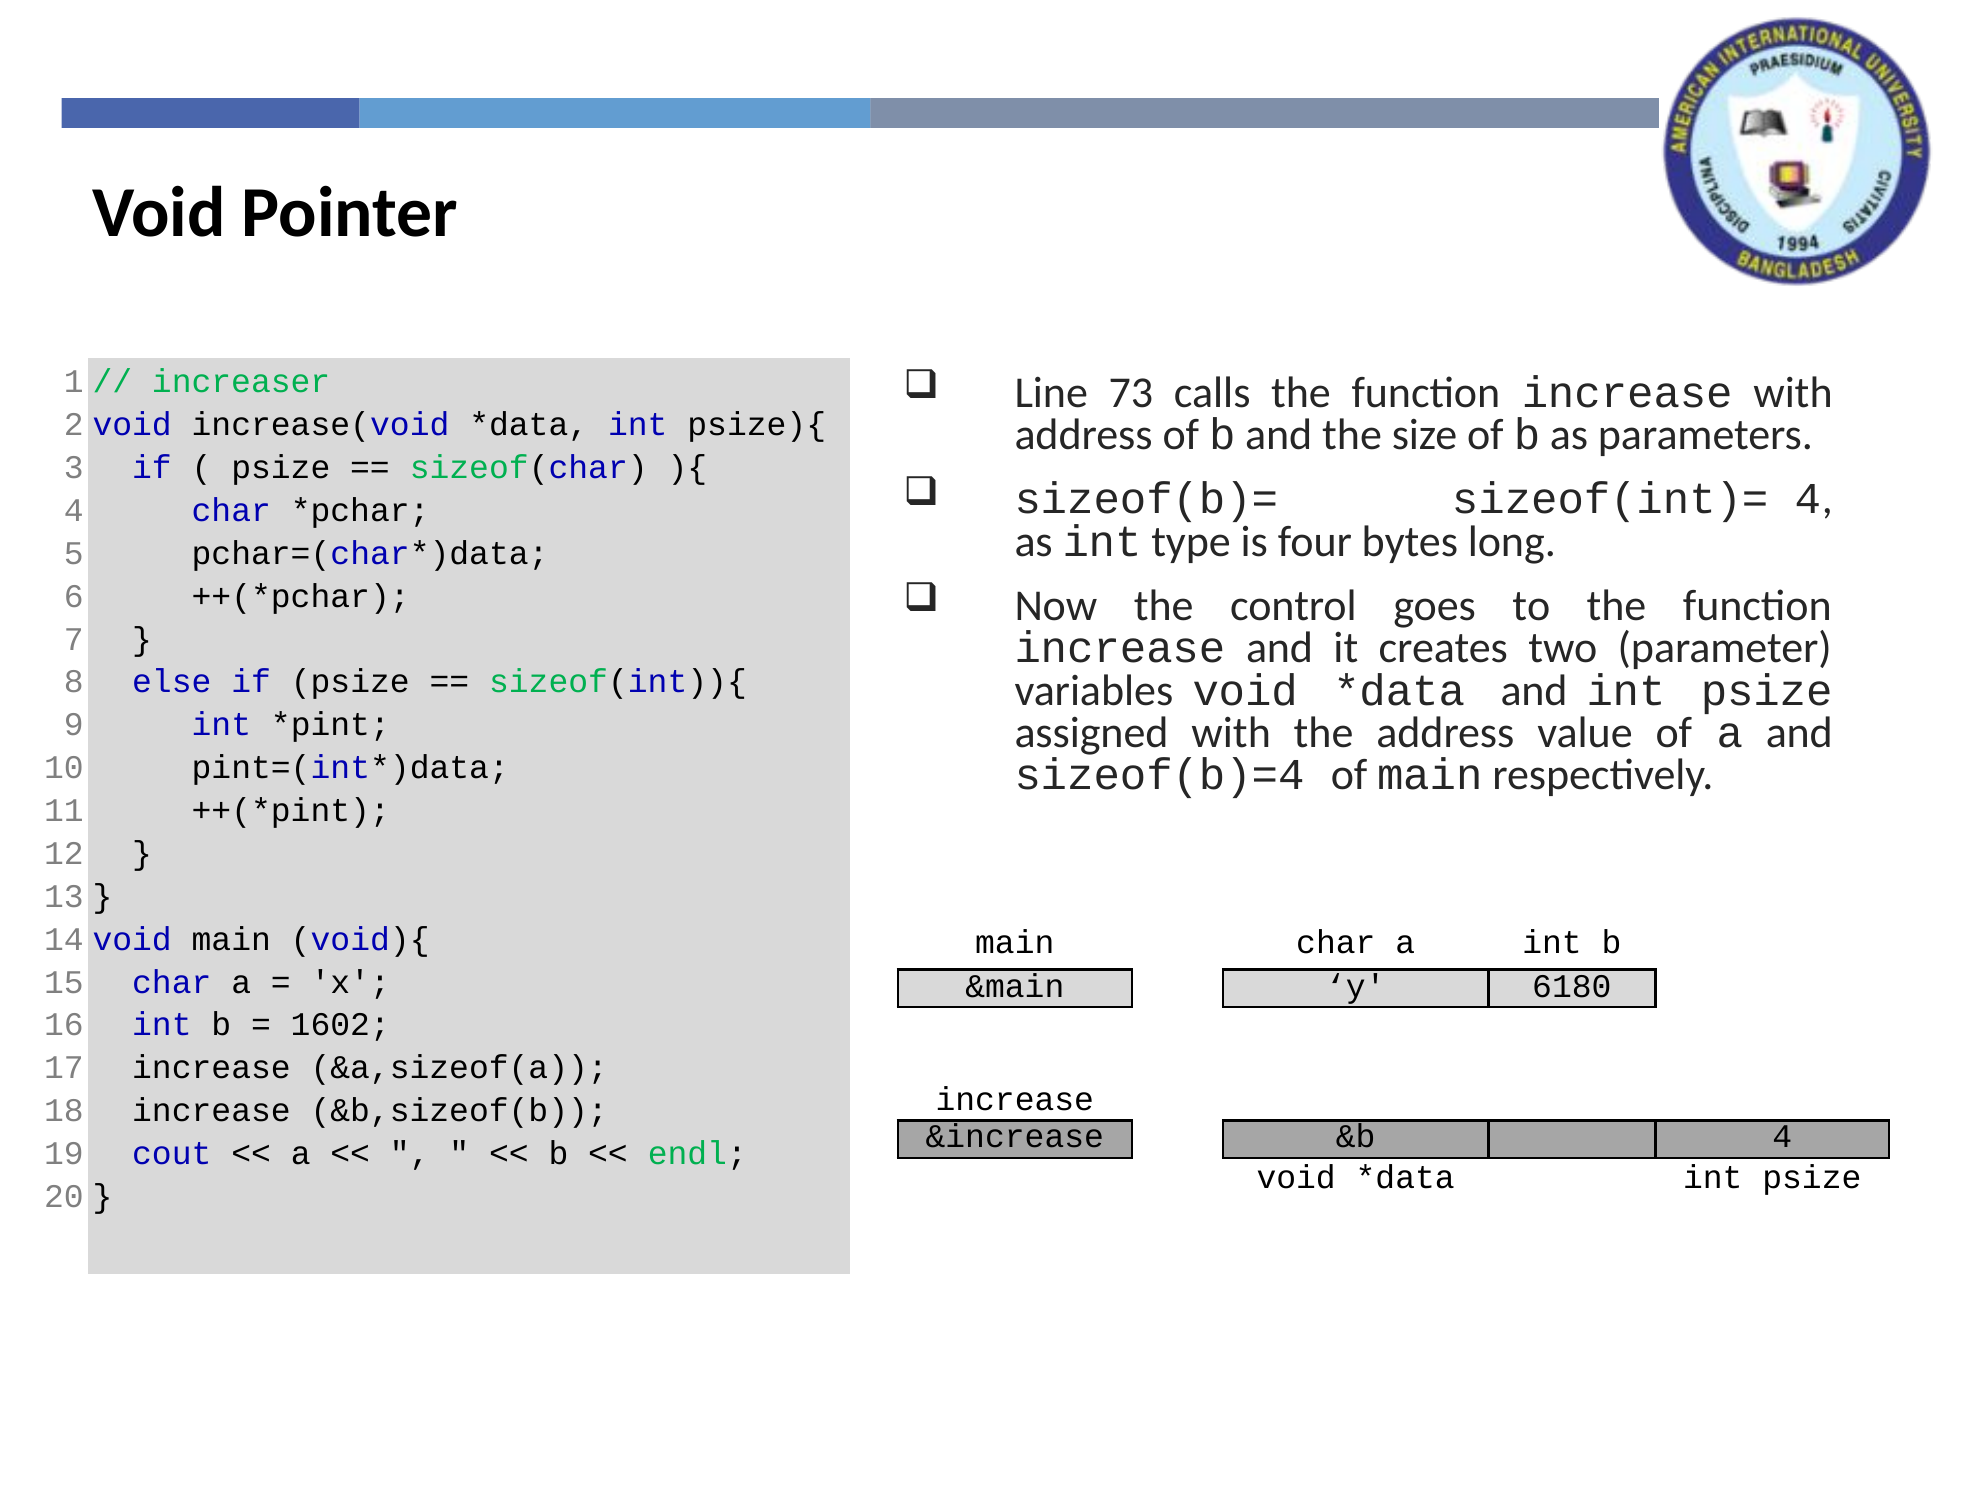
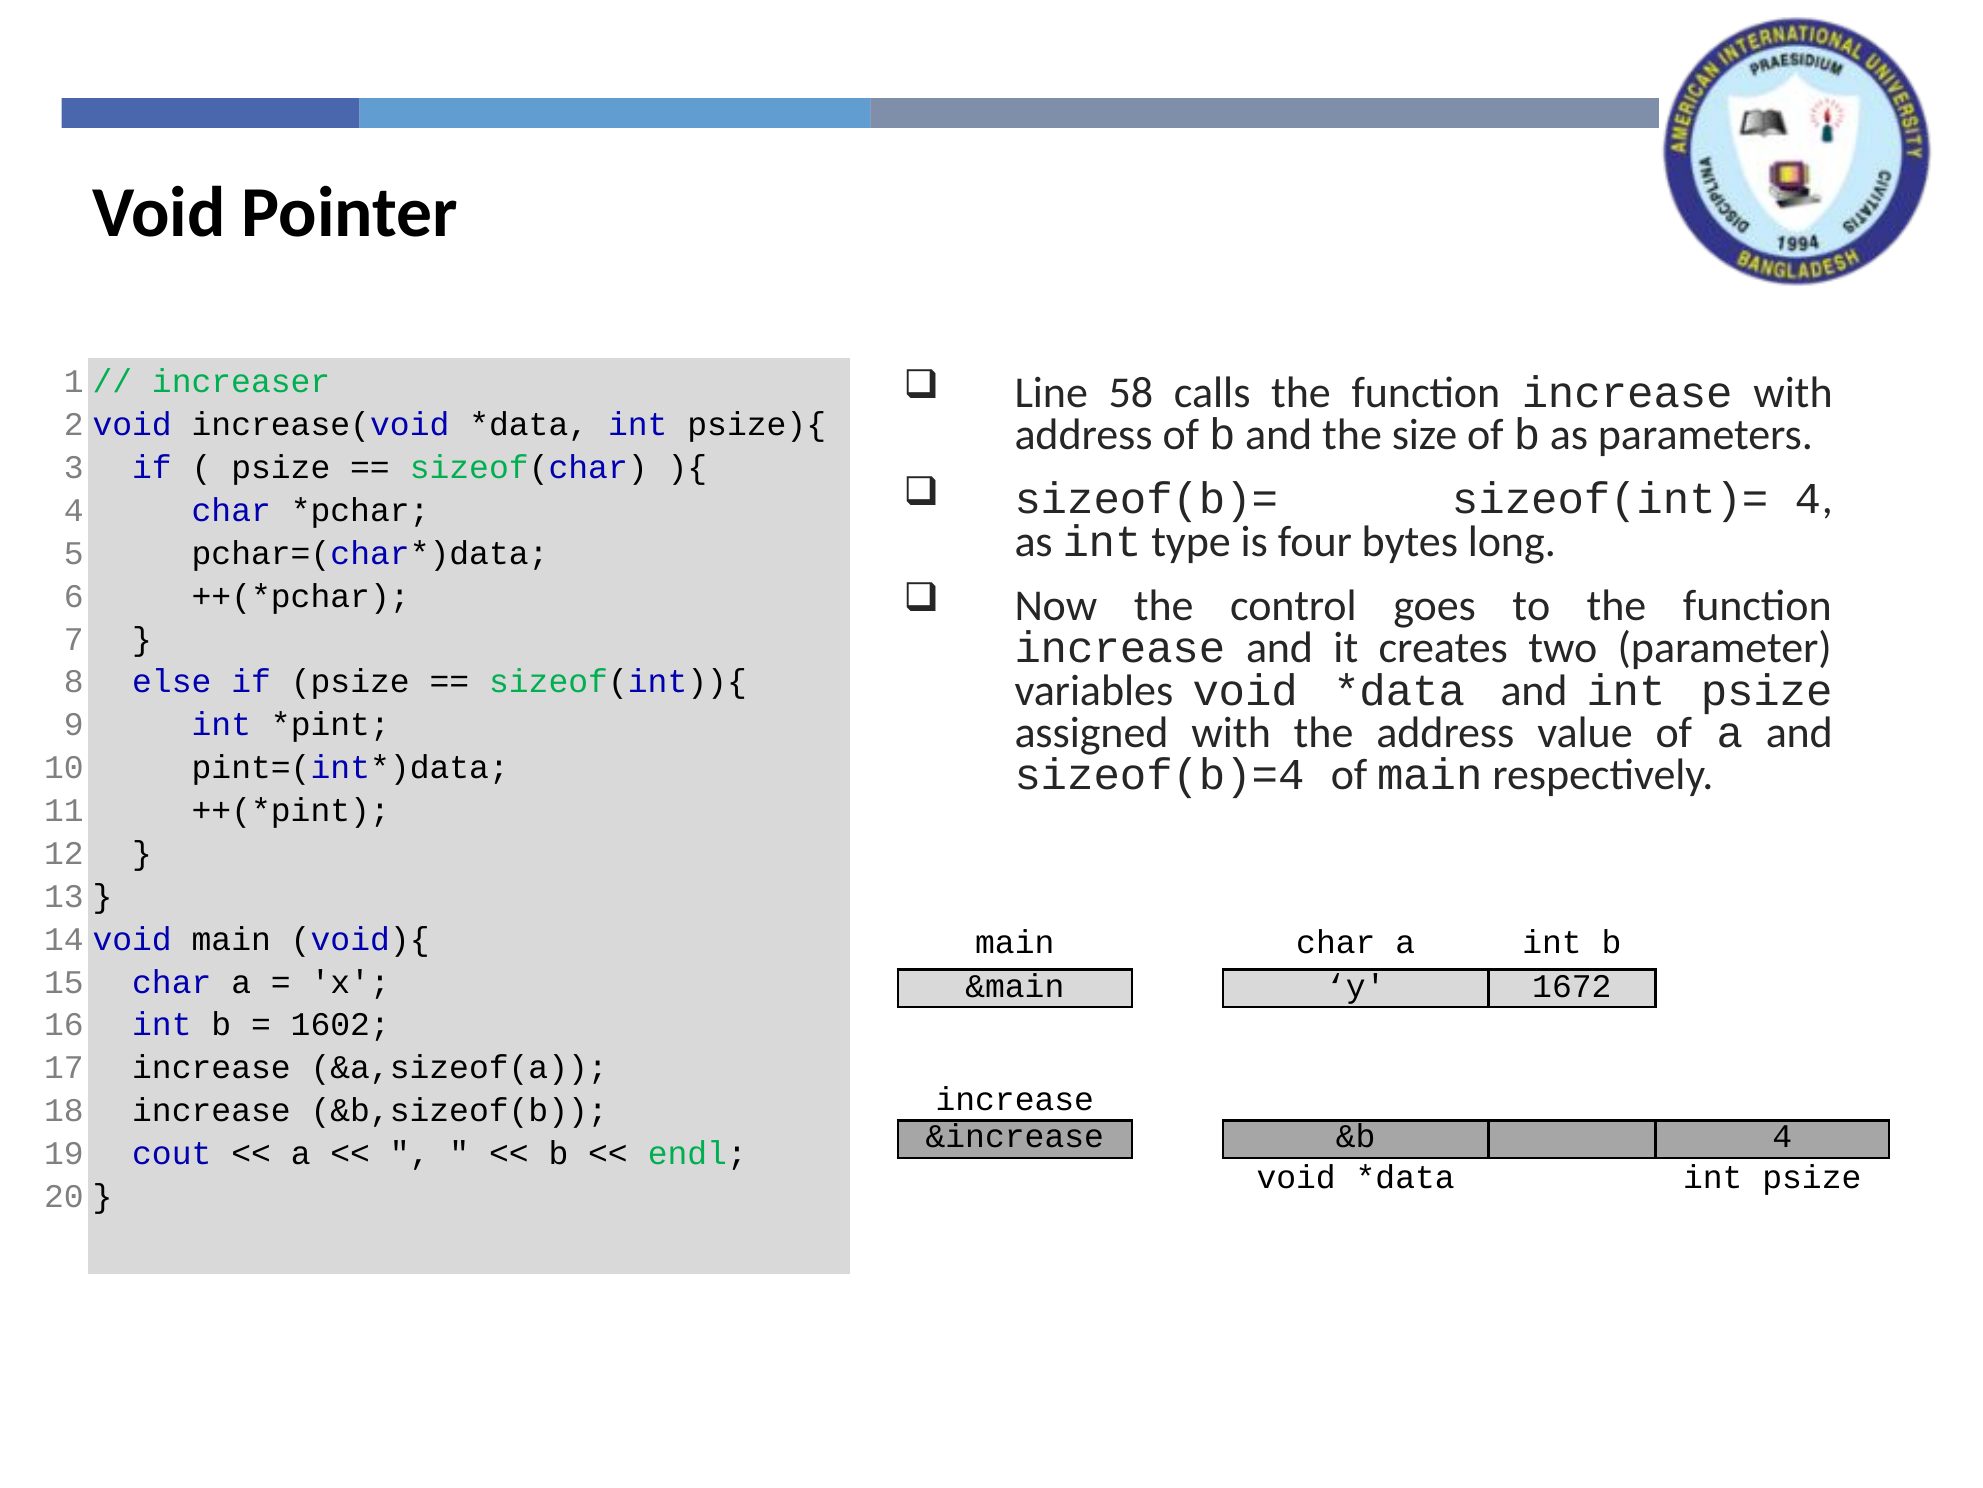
73: 73 -> 58
6180: 6180 -> 1672
